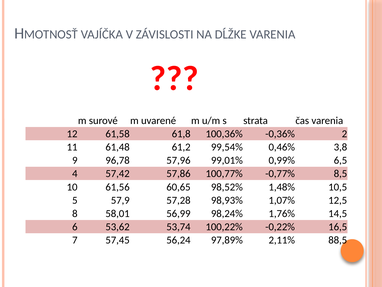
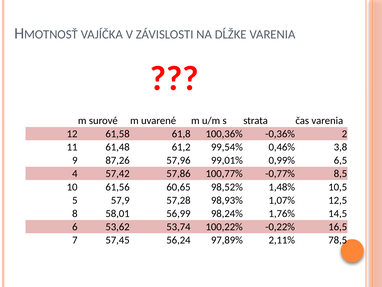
96,78: 96,78 -> 87,26
88,5: 88,5 -> 78,5
